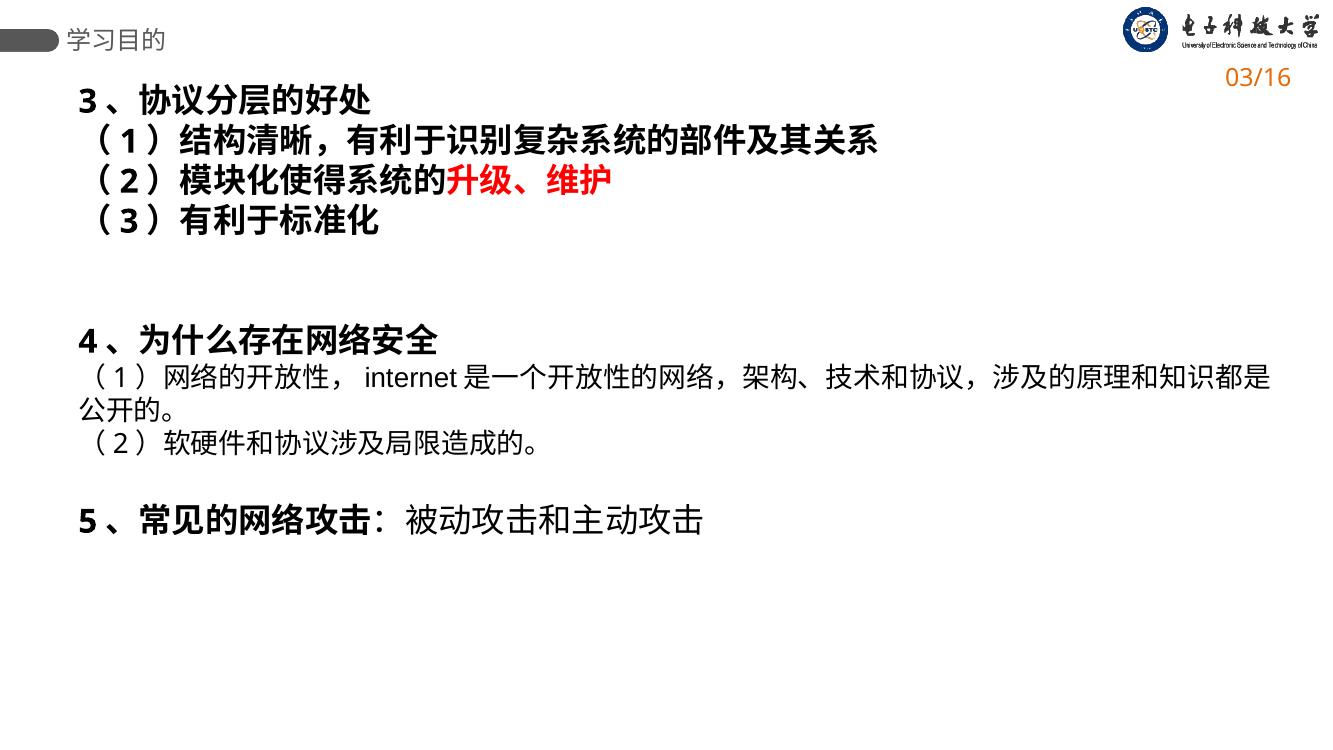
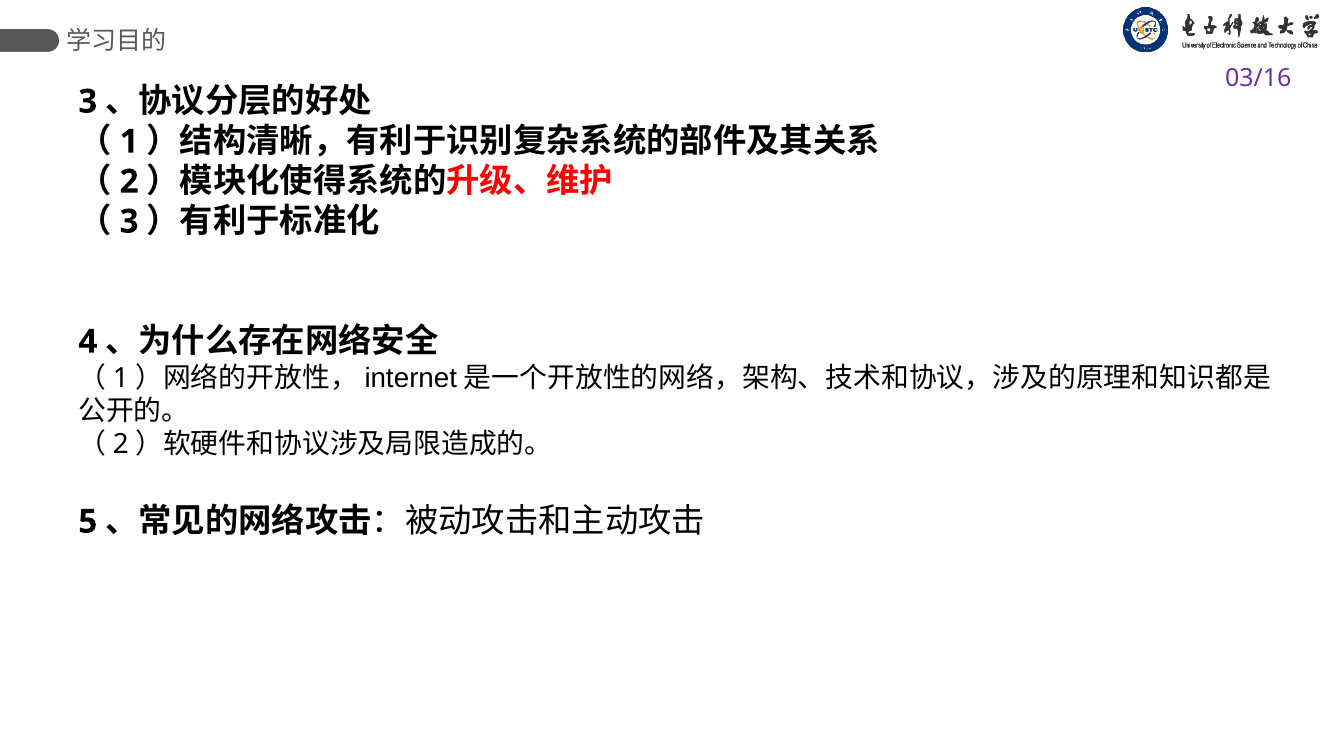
03/16 colour: orange -> purple
